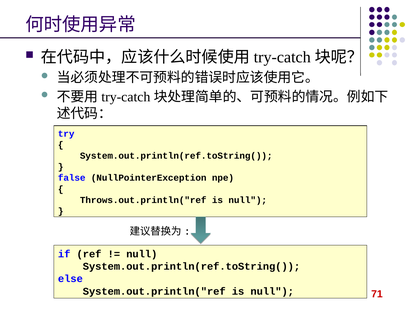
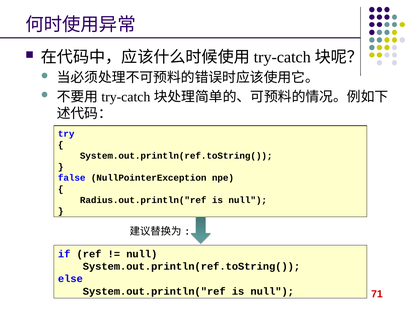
Throws.out.println("ref: Throws.out.println("ref -> Radius.out.println("ref
